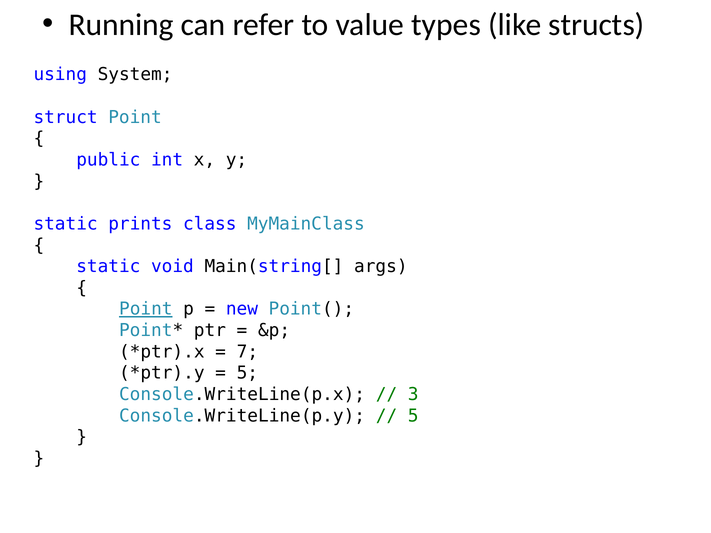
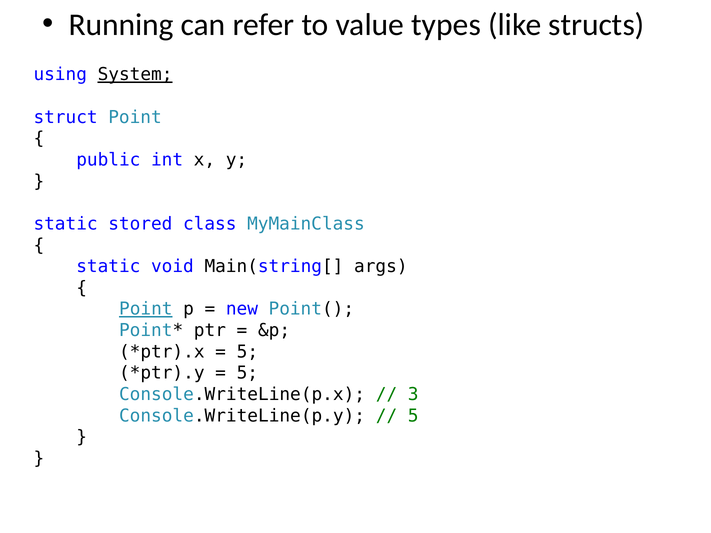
System underline: none -> present
prints: prints -> stored
7 at (247, 352): 7 -> 5
